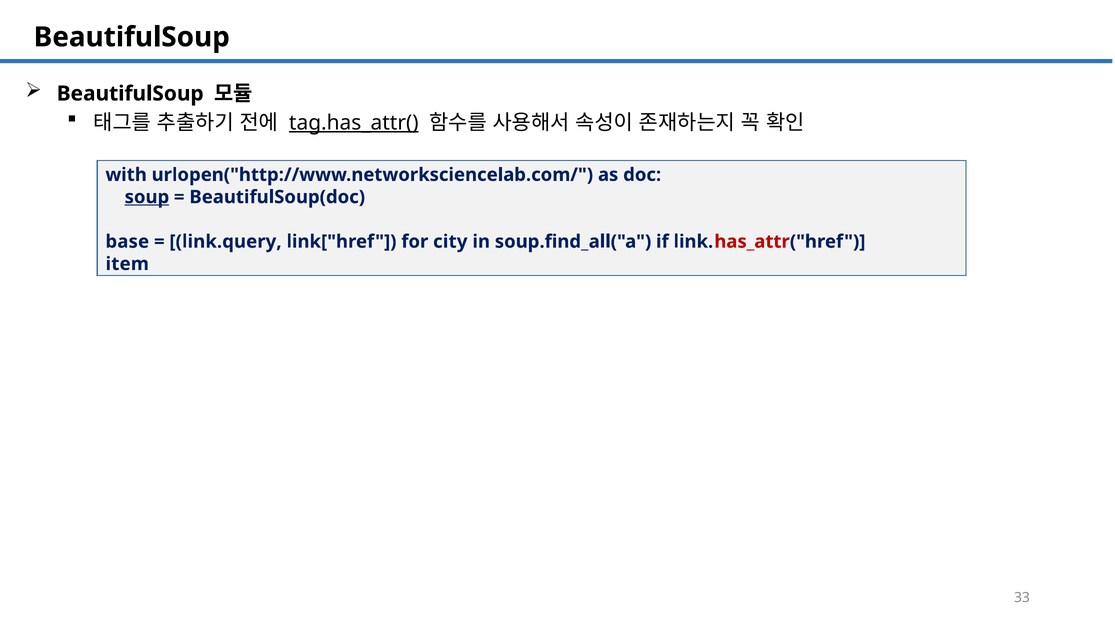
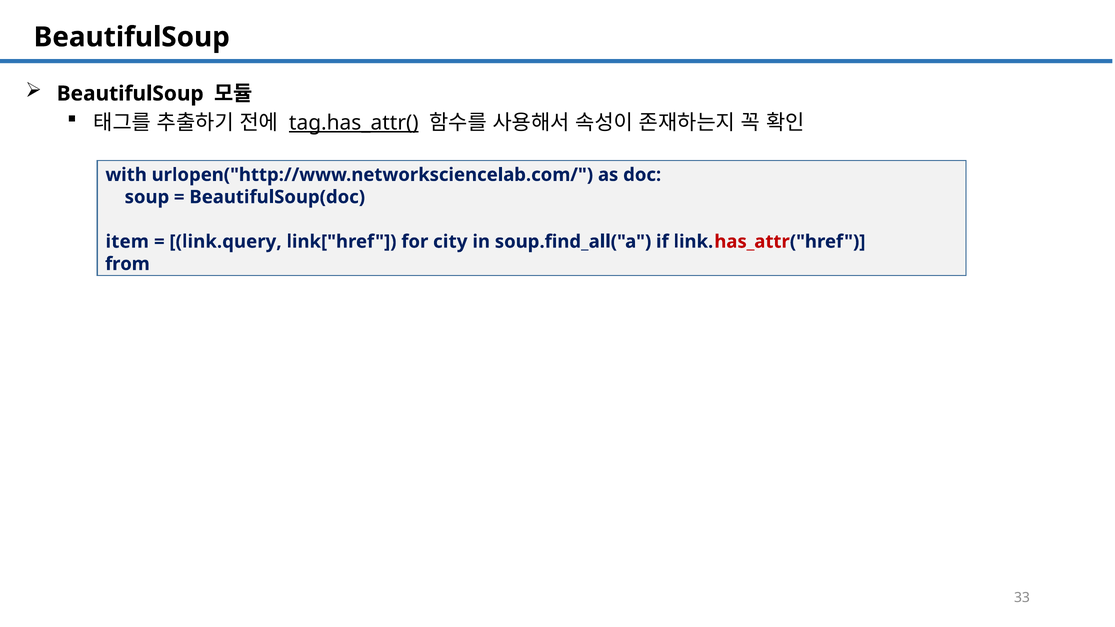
soup underline: present -> none
base: base -> item
item: item -> from
